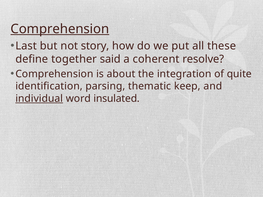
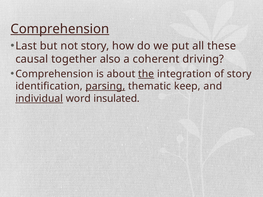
define: define -> causal
said: said -> also
resolve: resolve -> driving
the underline: none -> present
of quite: quite -> story
parsing underline: none -> present
